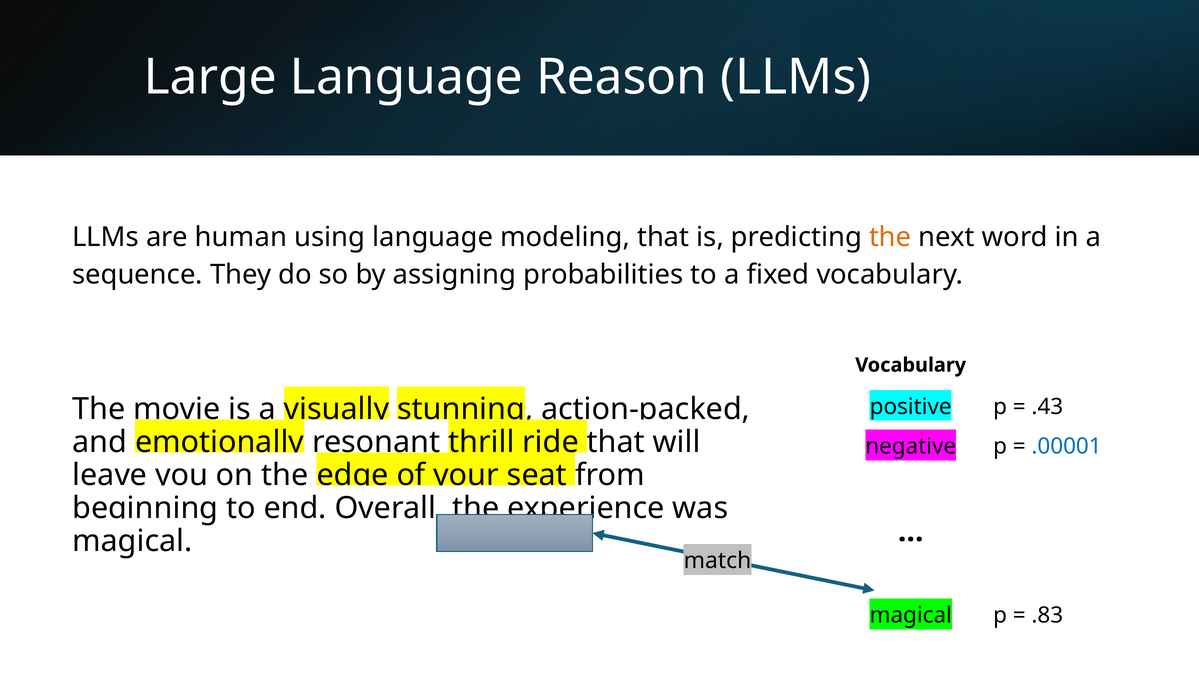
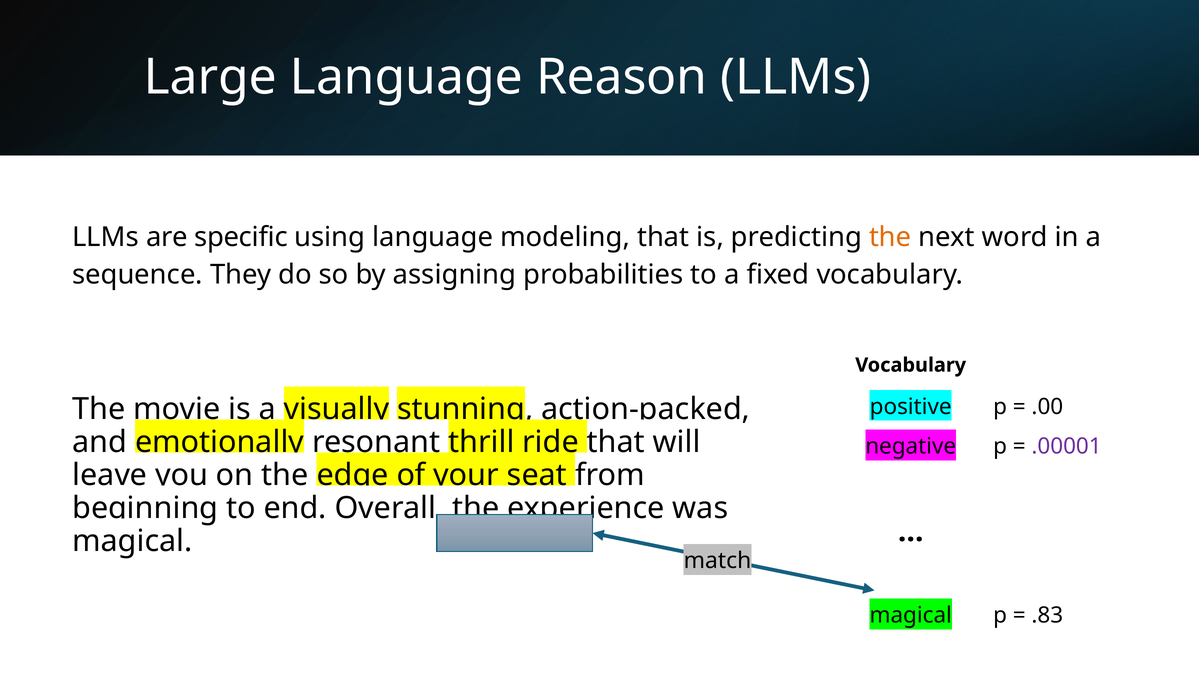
human: human -> specific
.43: .43 -> .00
.00001 colour: blue -> purple
